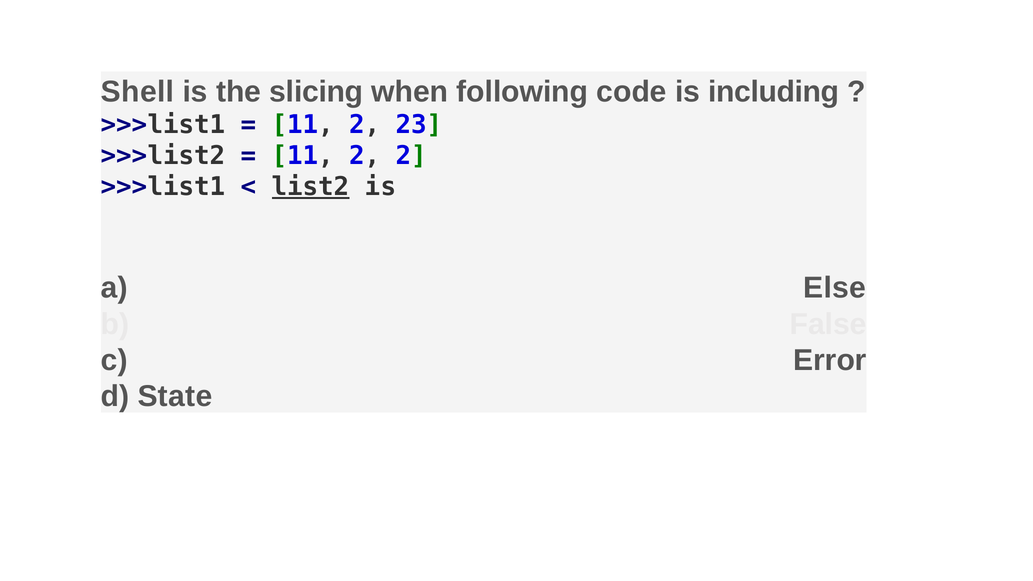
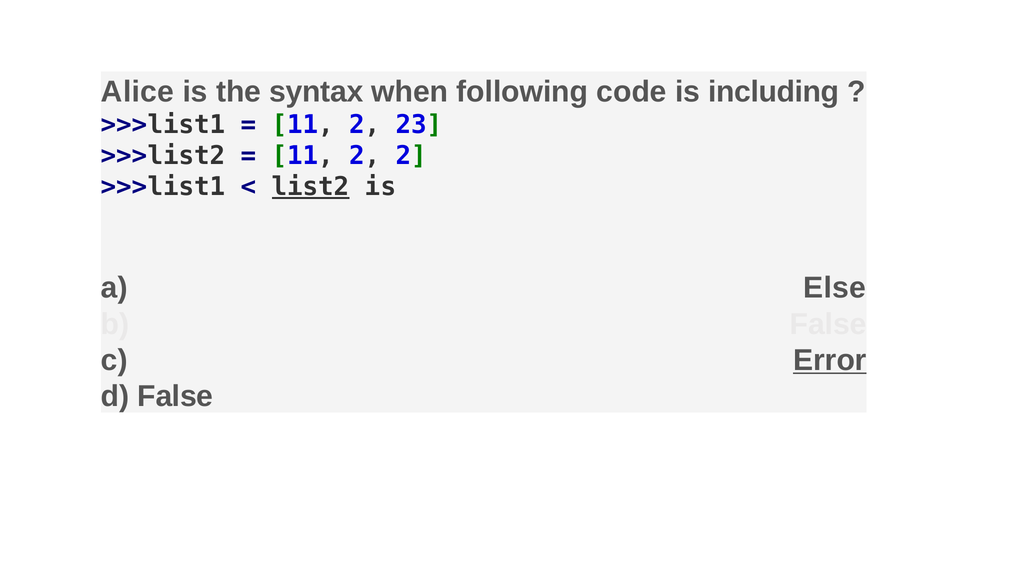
Shell: Shell -> Alice
slicing: slicing -> syntax
Error underline: none -> present
d State: State -> False
